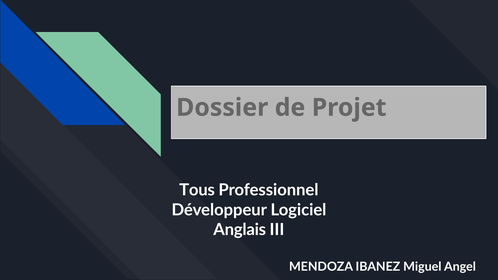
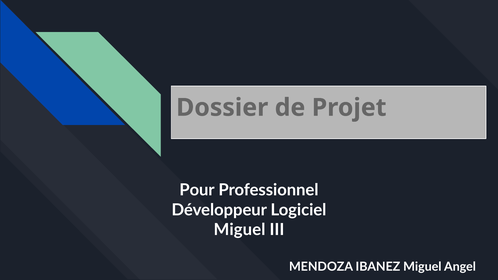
Tous: Tous -> Pour
Anglais at (240, 230): Anglais -> Miguel
